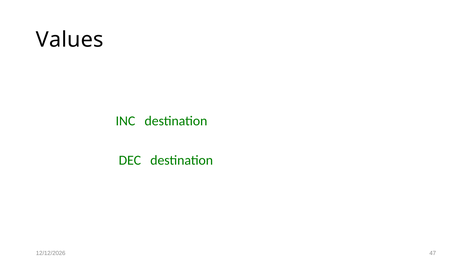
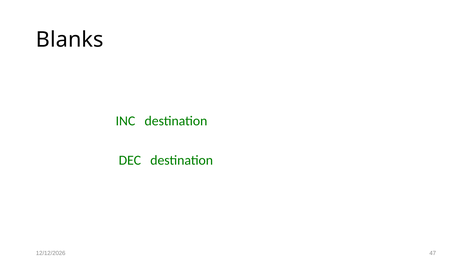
Values: Values -> Blanks
